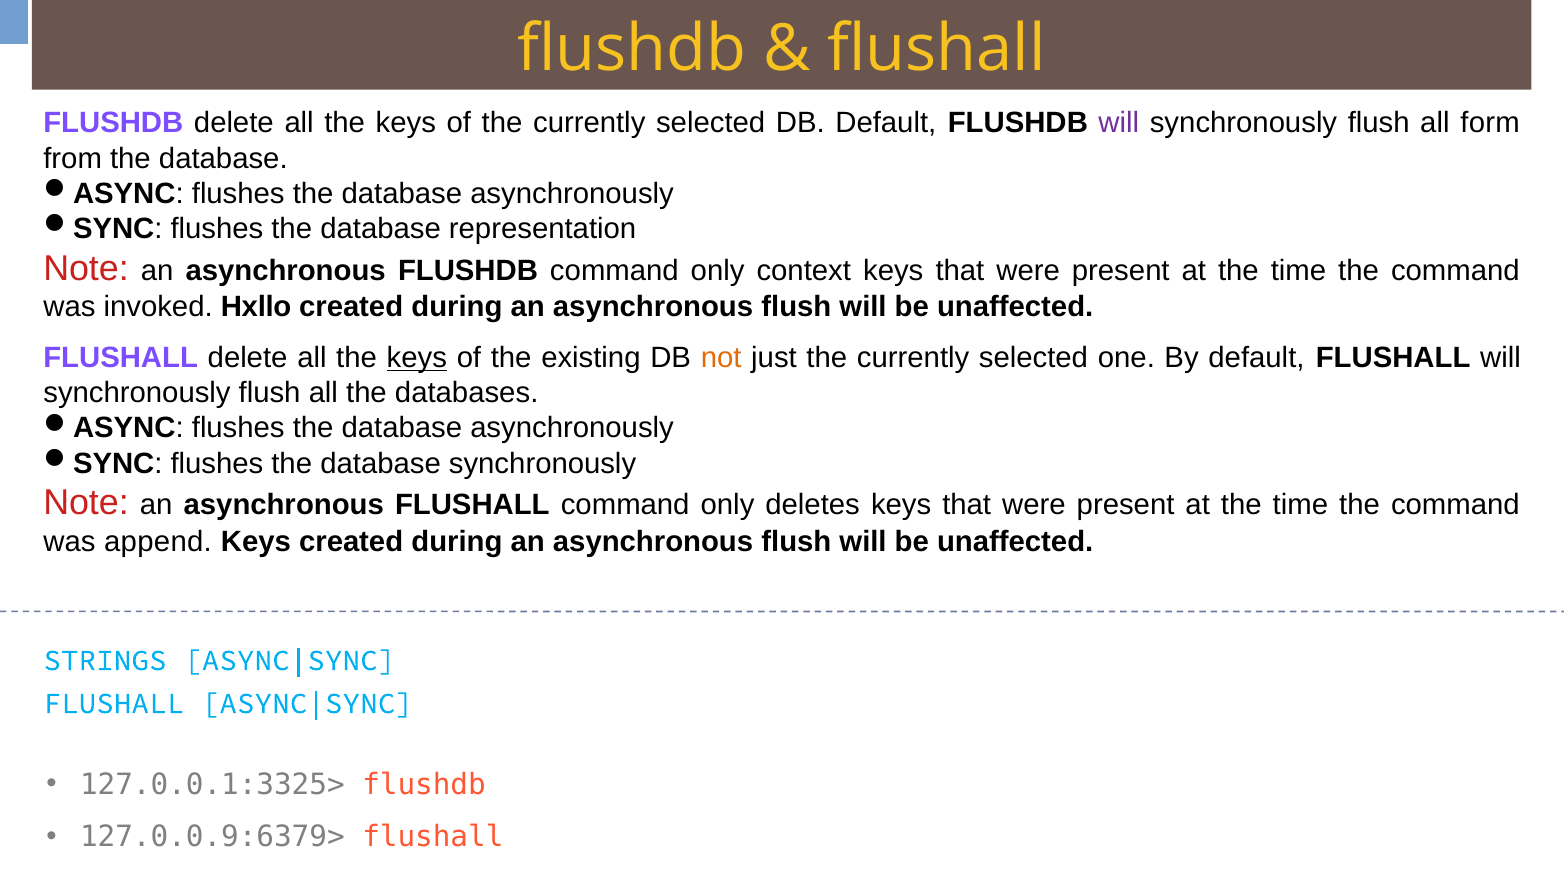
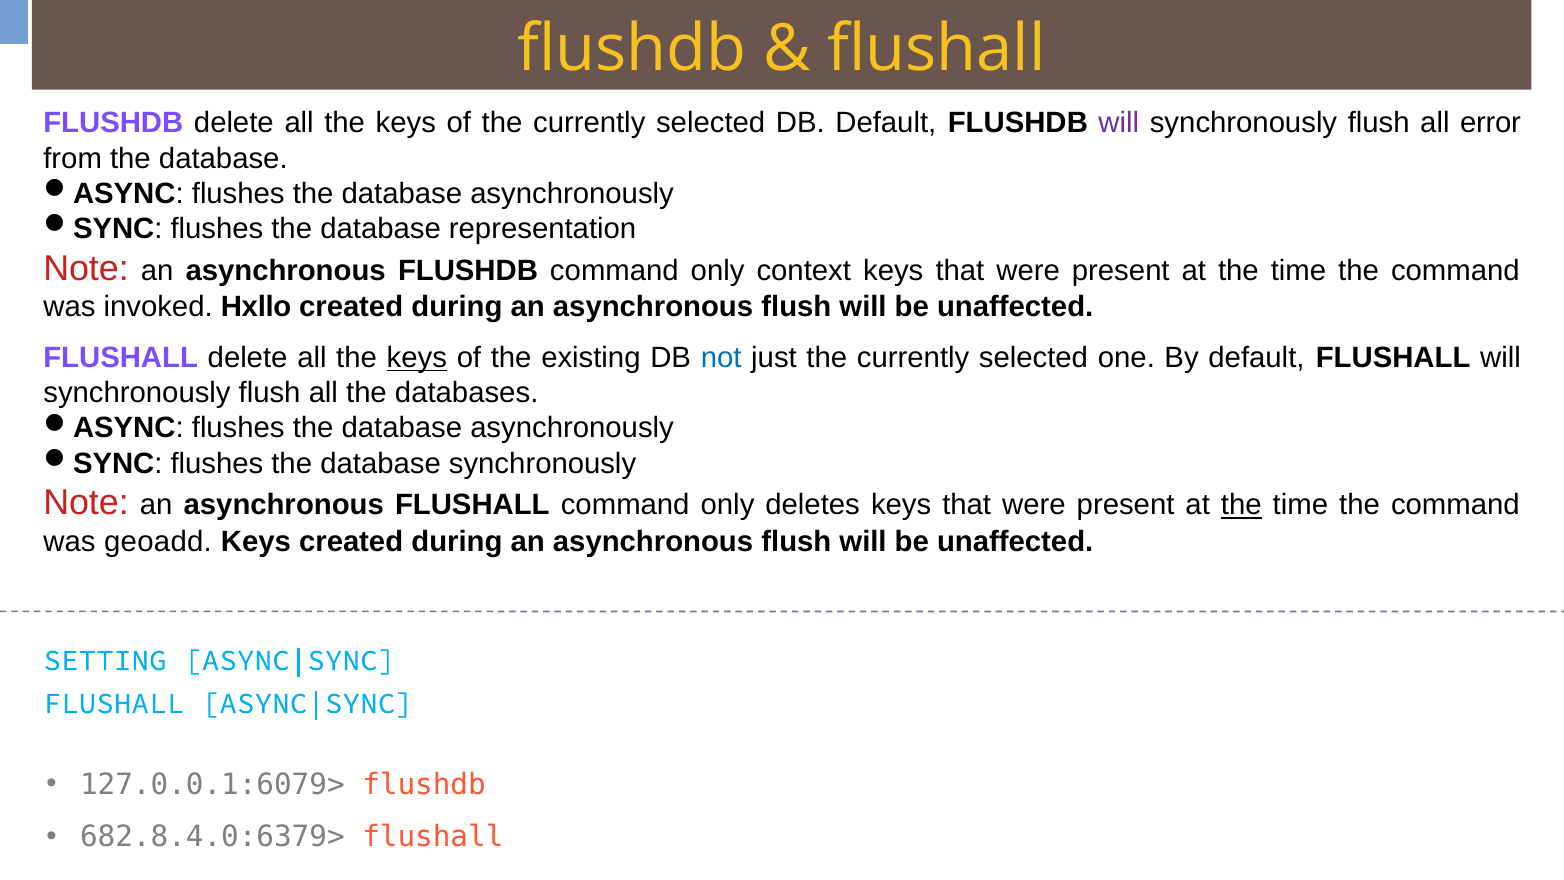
form: form -> error
not colour: orange -> blue
the at (1241, 505) underline: none -> present
append: append -> geoadd
STRINGS: STRINGS -> SETTING
127.0.0.1:3325>: 127.0.0.1:3325> -> 127.0.0.1:6079>
127.0.0.9:6379>: 127.0.0.9:6379> -> 682.8.4.0:6379>
